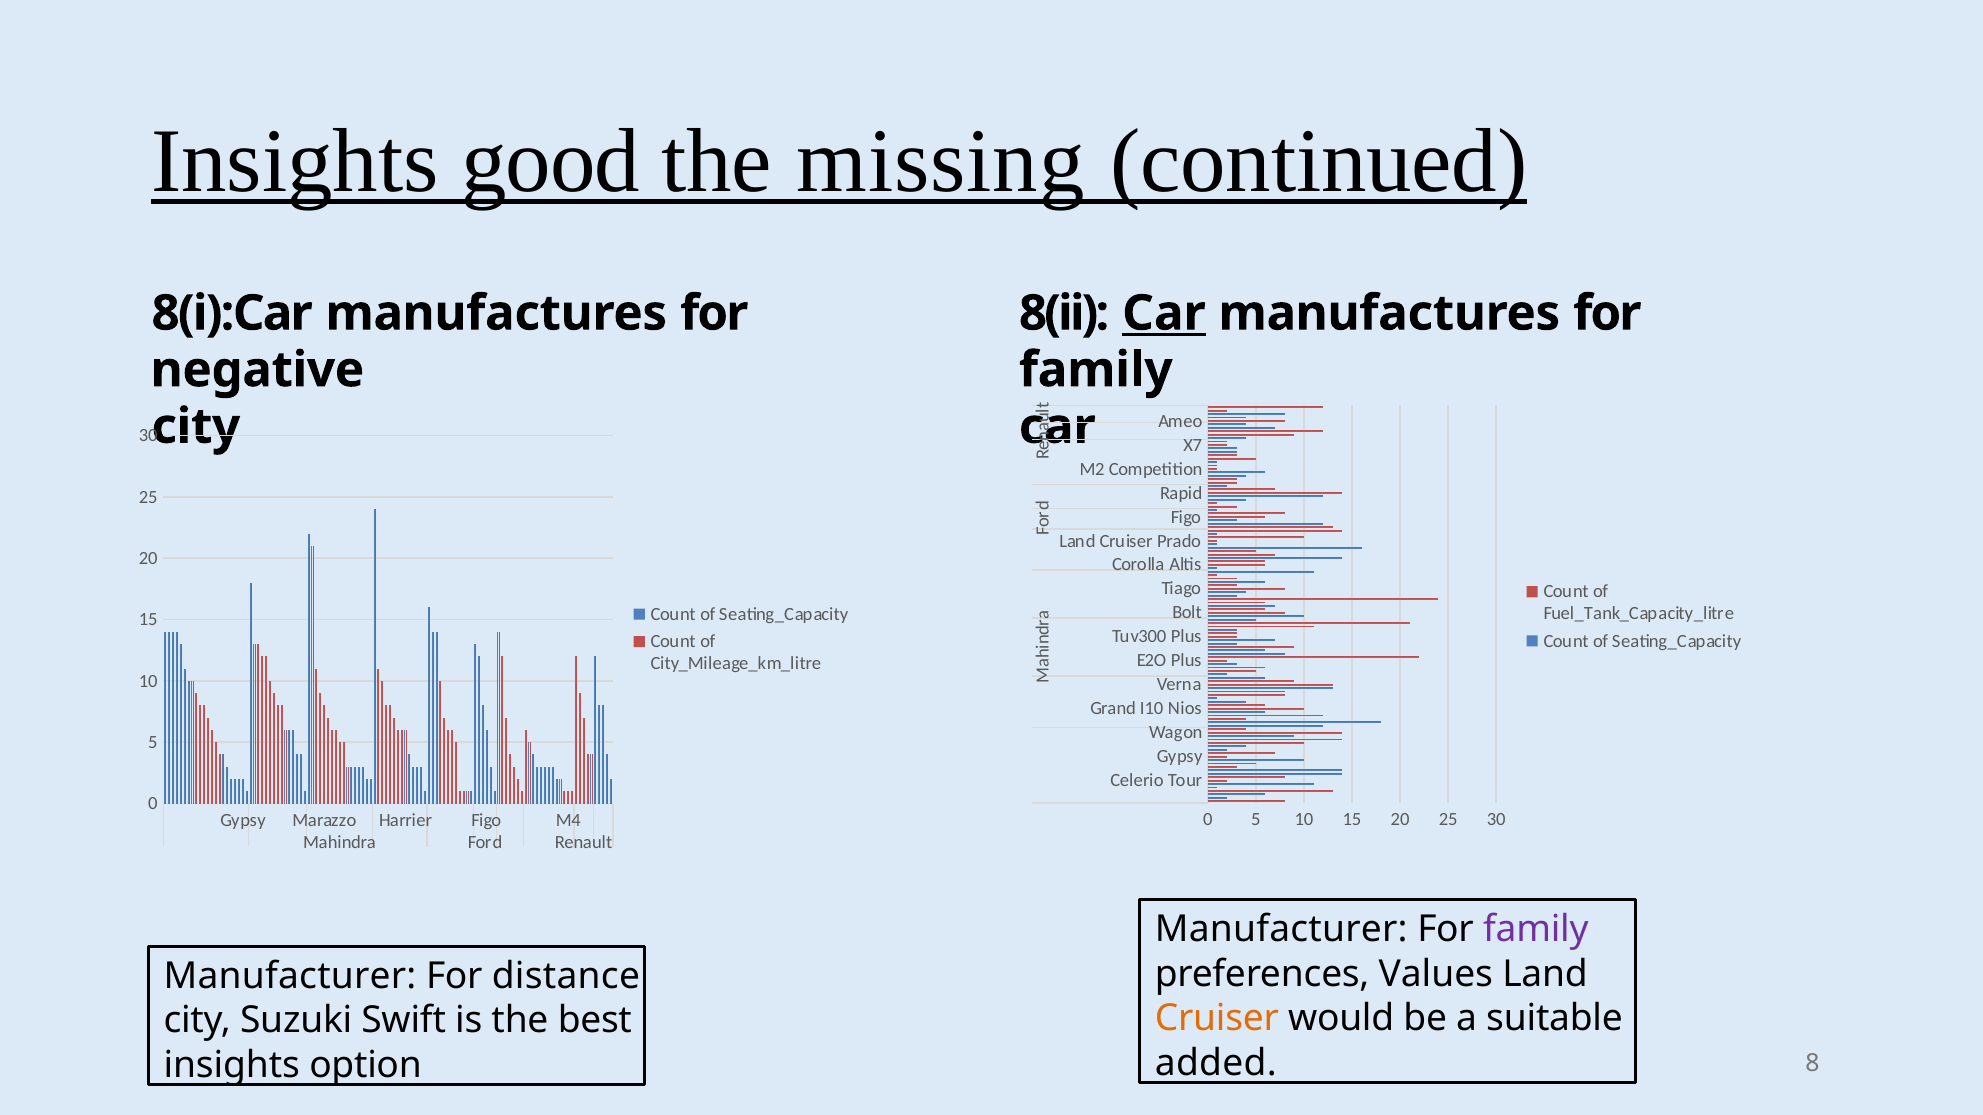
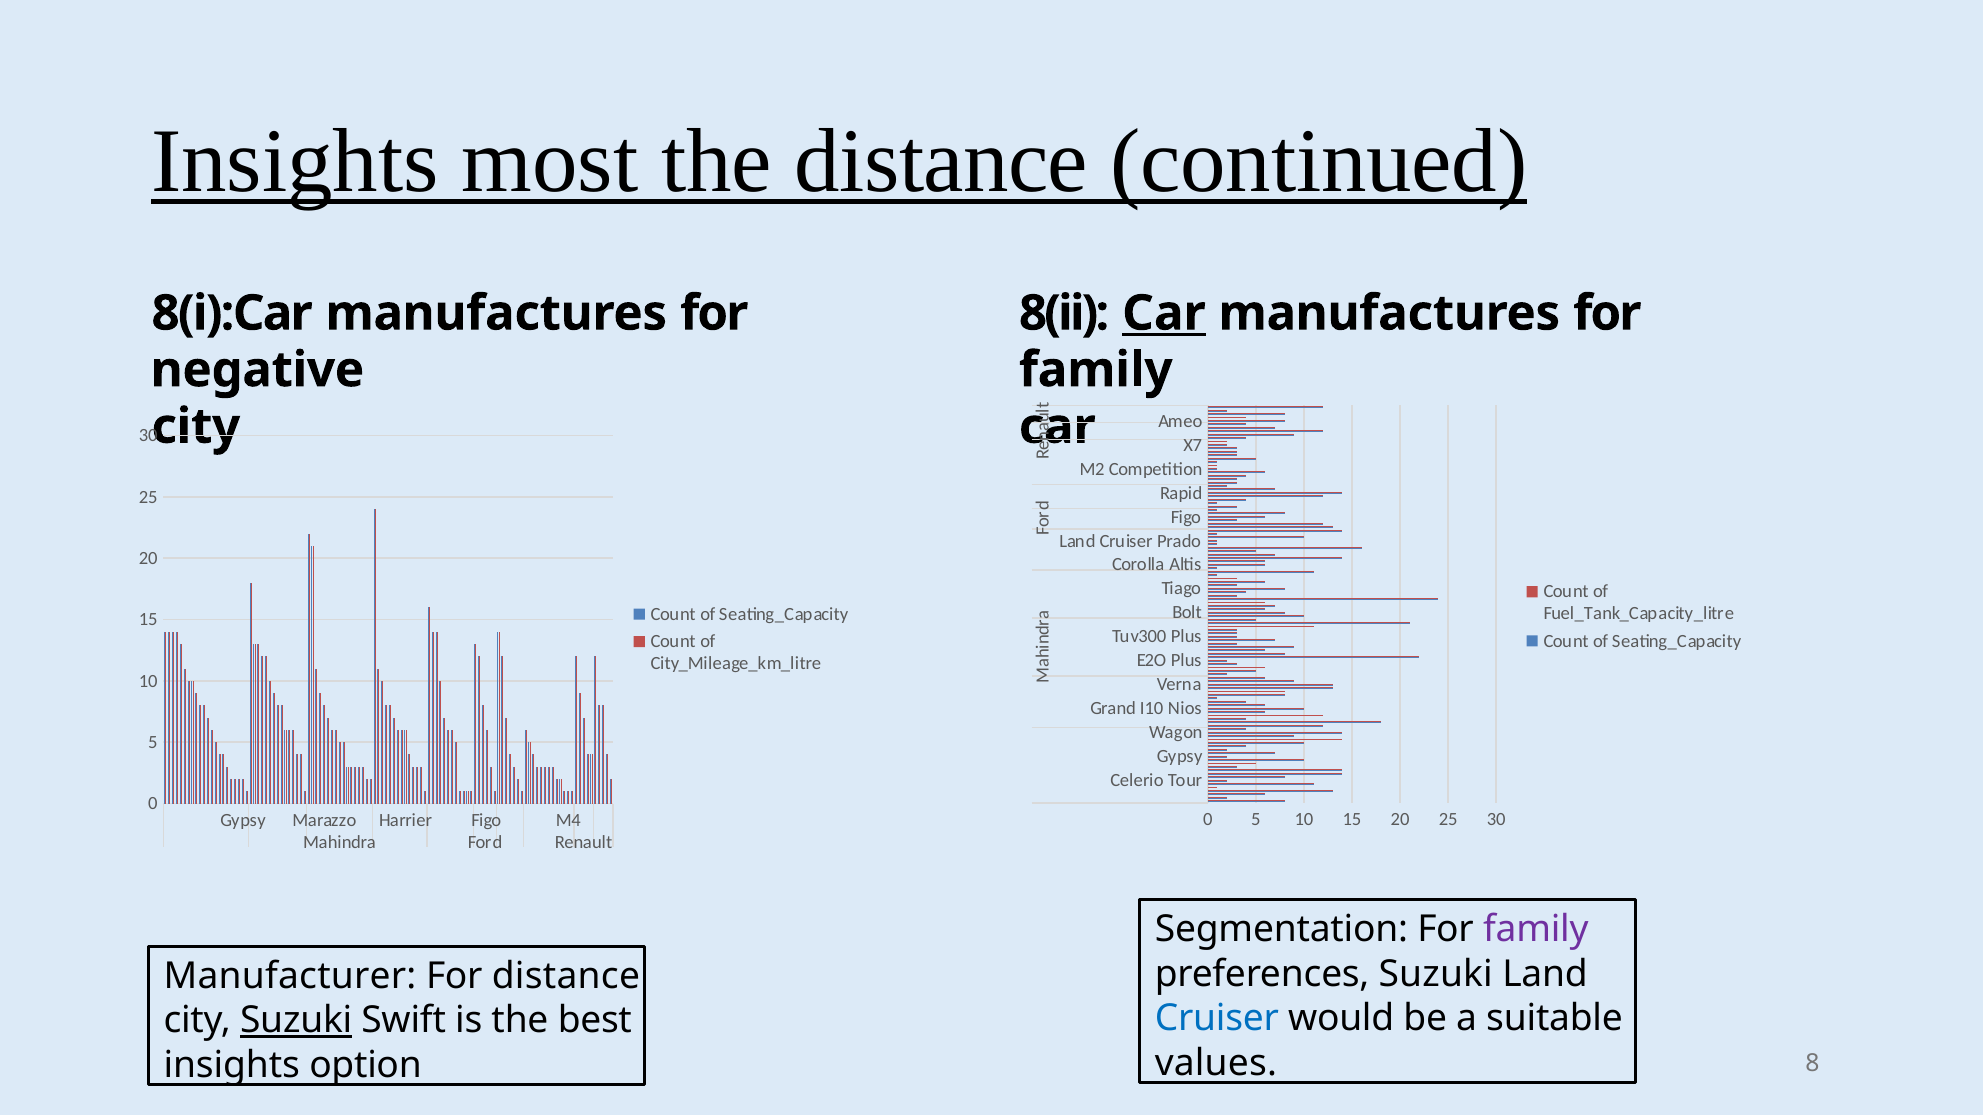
good: good -> most
the missing: missing -> distance
Manufacturer at (1281, 930): Manufacturer -> Segmentation
preferences Values: Values -> Suzuki
Cruiser at (1217, 1019) colour: orange -> blue
Suzuki at (296, 1021) underline: none -> present
added: added -> values
